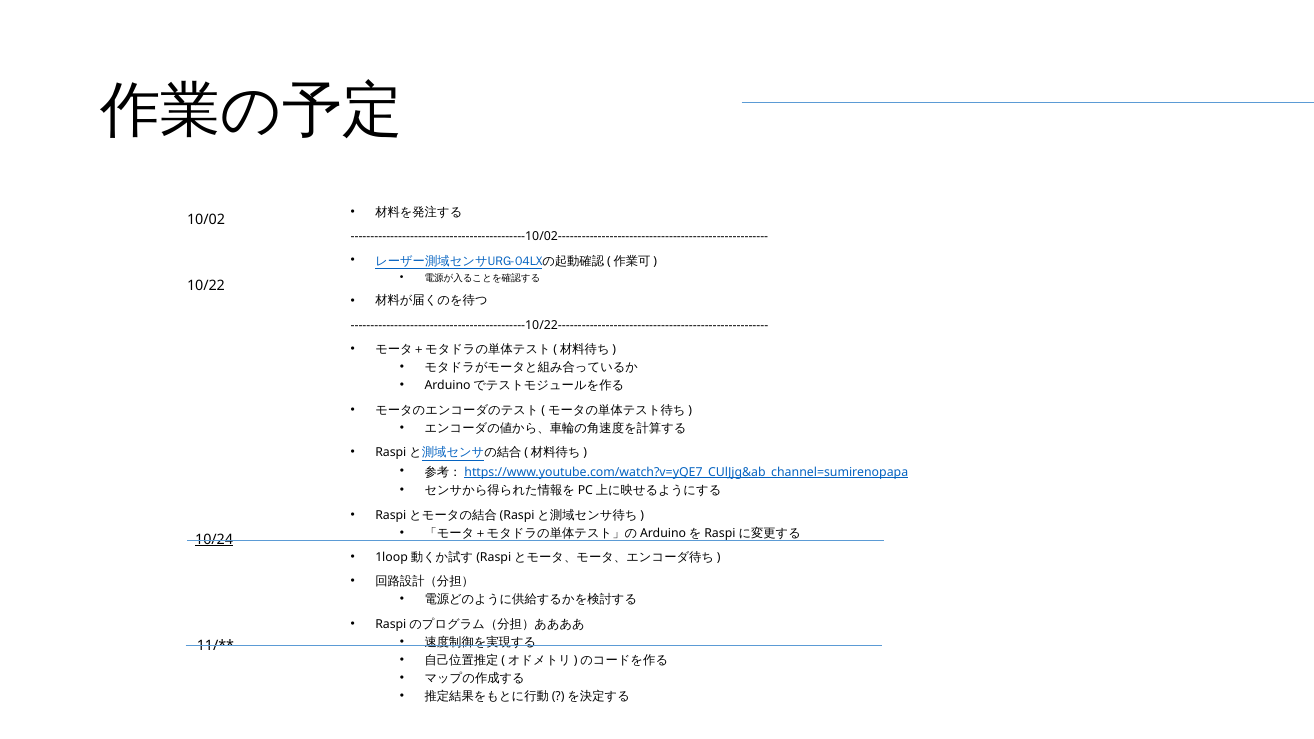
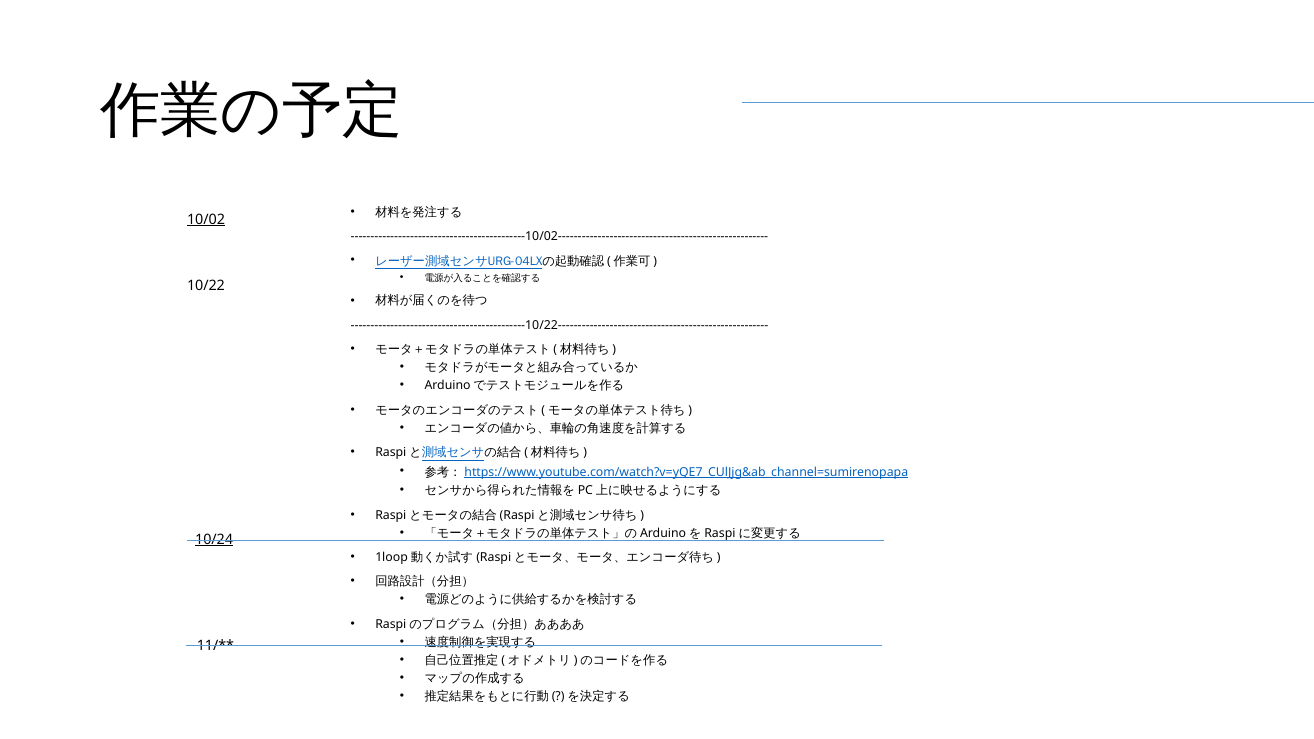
10/02 underline: none -> present
